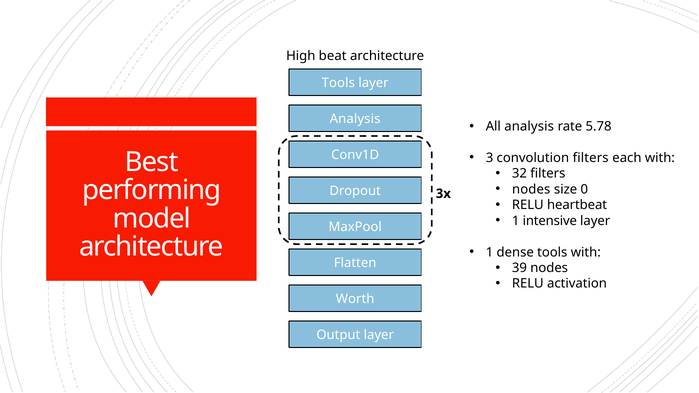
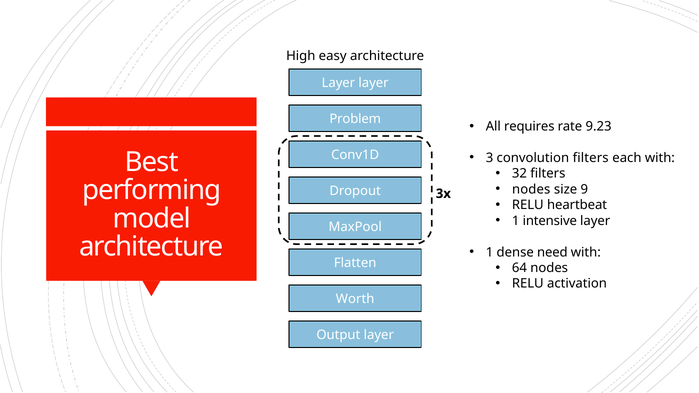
beat: beat -> easy
Tools at (338, 83): Tools -> Layer
Analysis at (355, 119): Analysis -> Problem
All analysis: analysis -> requires
5.78: 5.78 -> 9.23
0: 0 -> 9
dense tools: tools -> need
39: 39 -> 64
